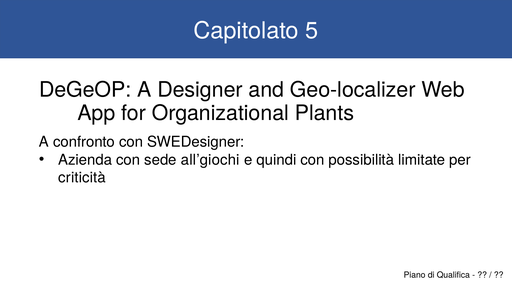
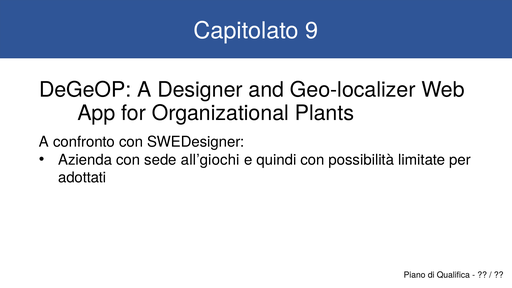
5: 5 -> 9
criticità: criticità -> adottati
